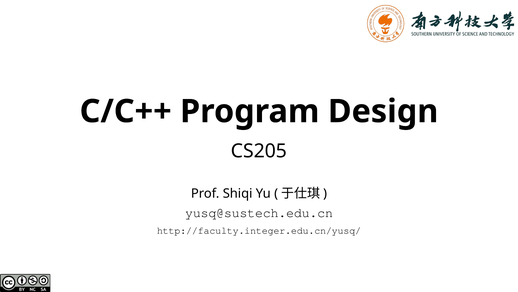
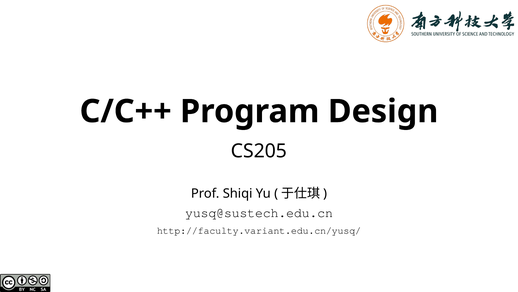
http://faculty.integer.edu.cn/yusq/: http://faculty.integer.edu.cn/yusq/ -> http://faculty.variant.edu.cn/yusq/
